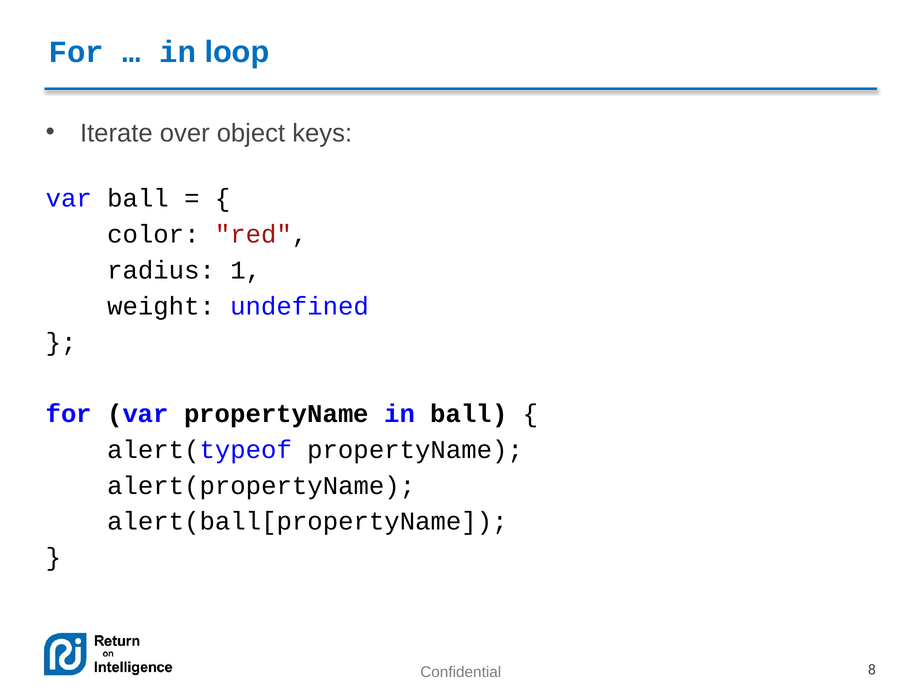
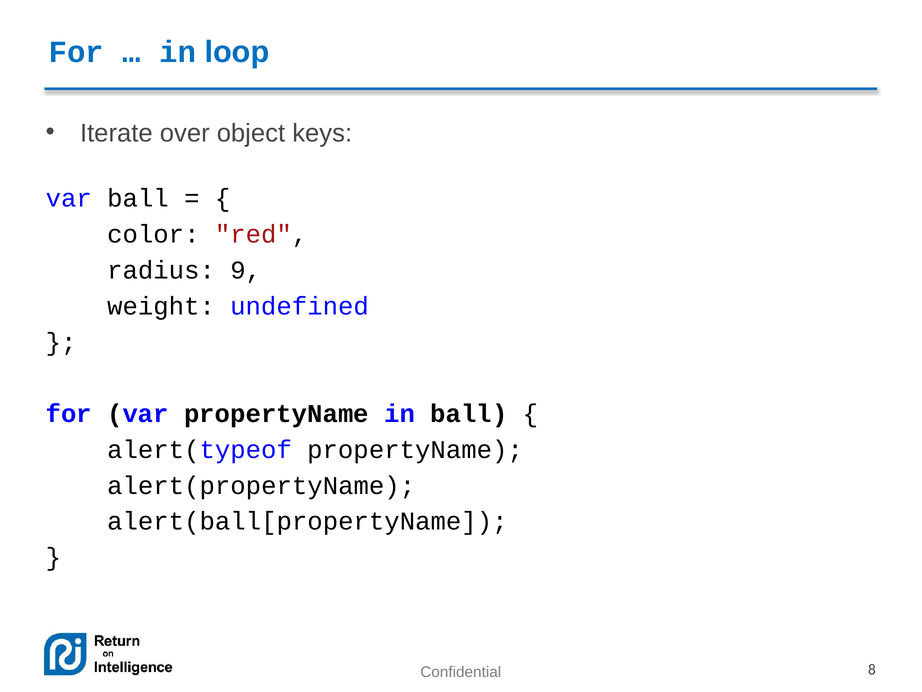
1: 1 -> 9
